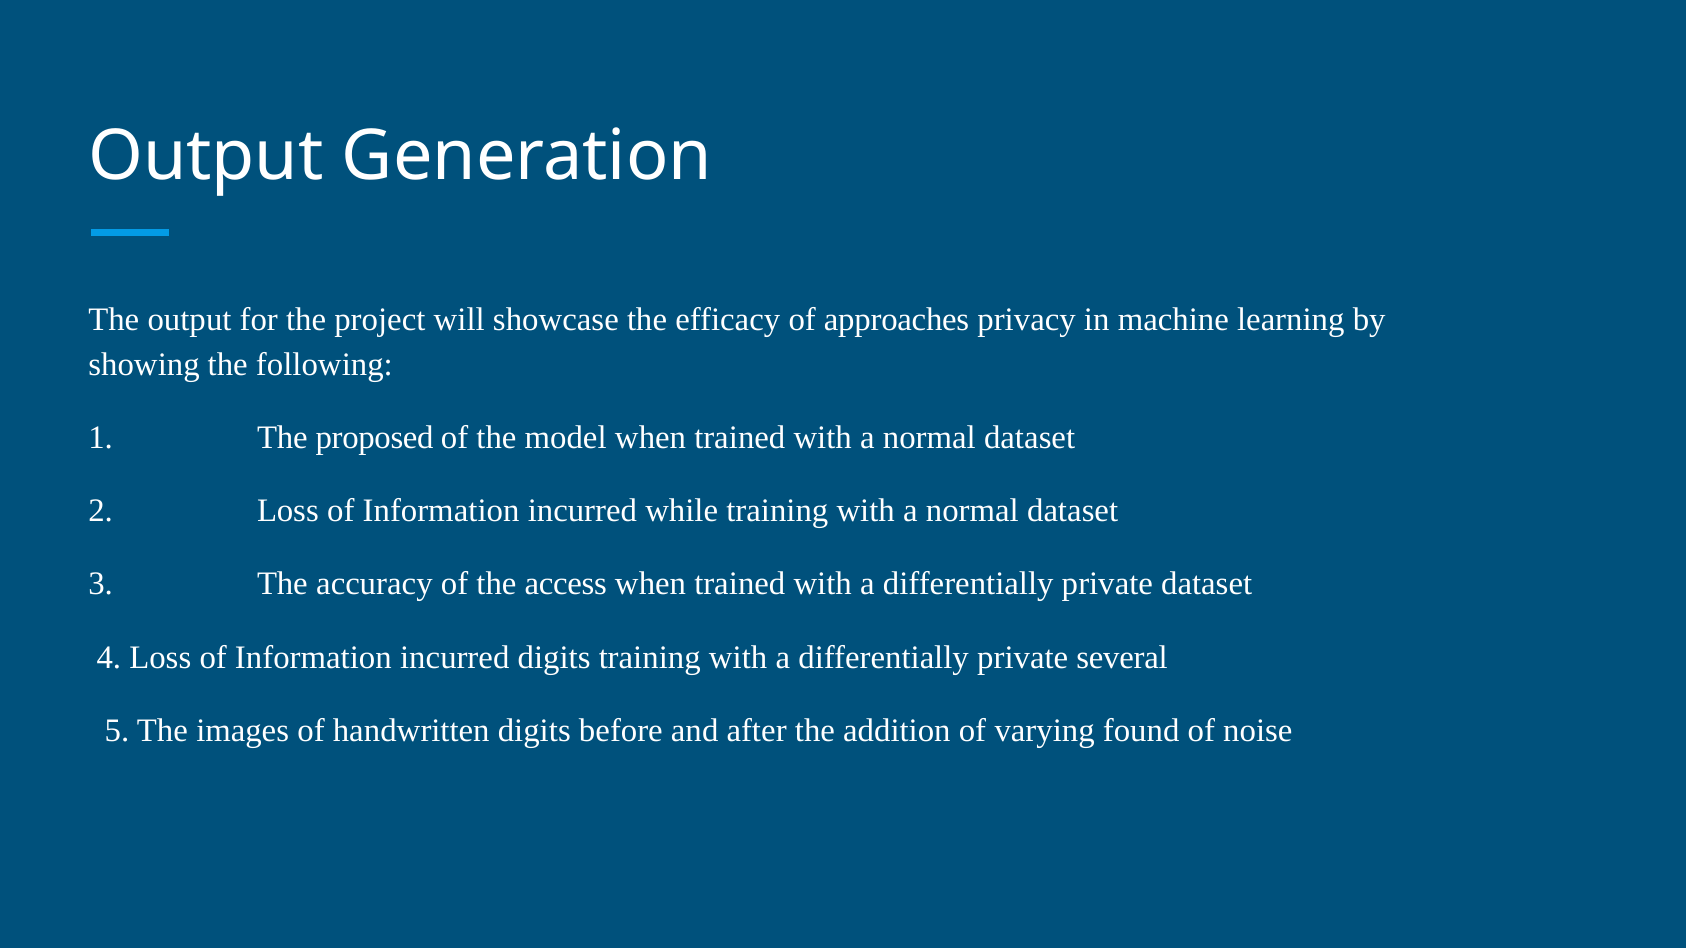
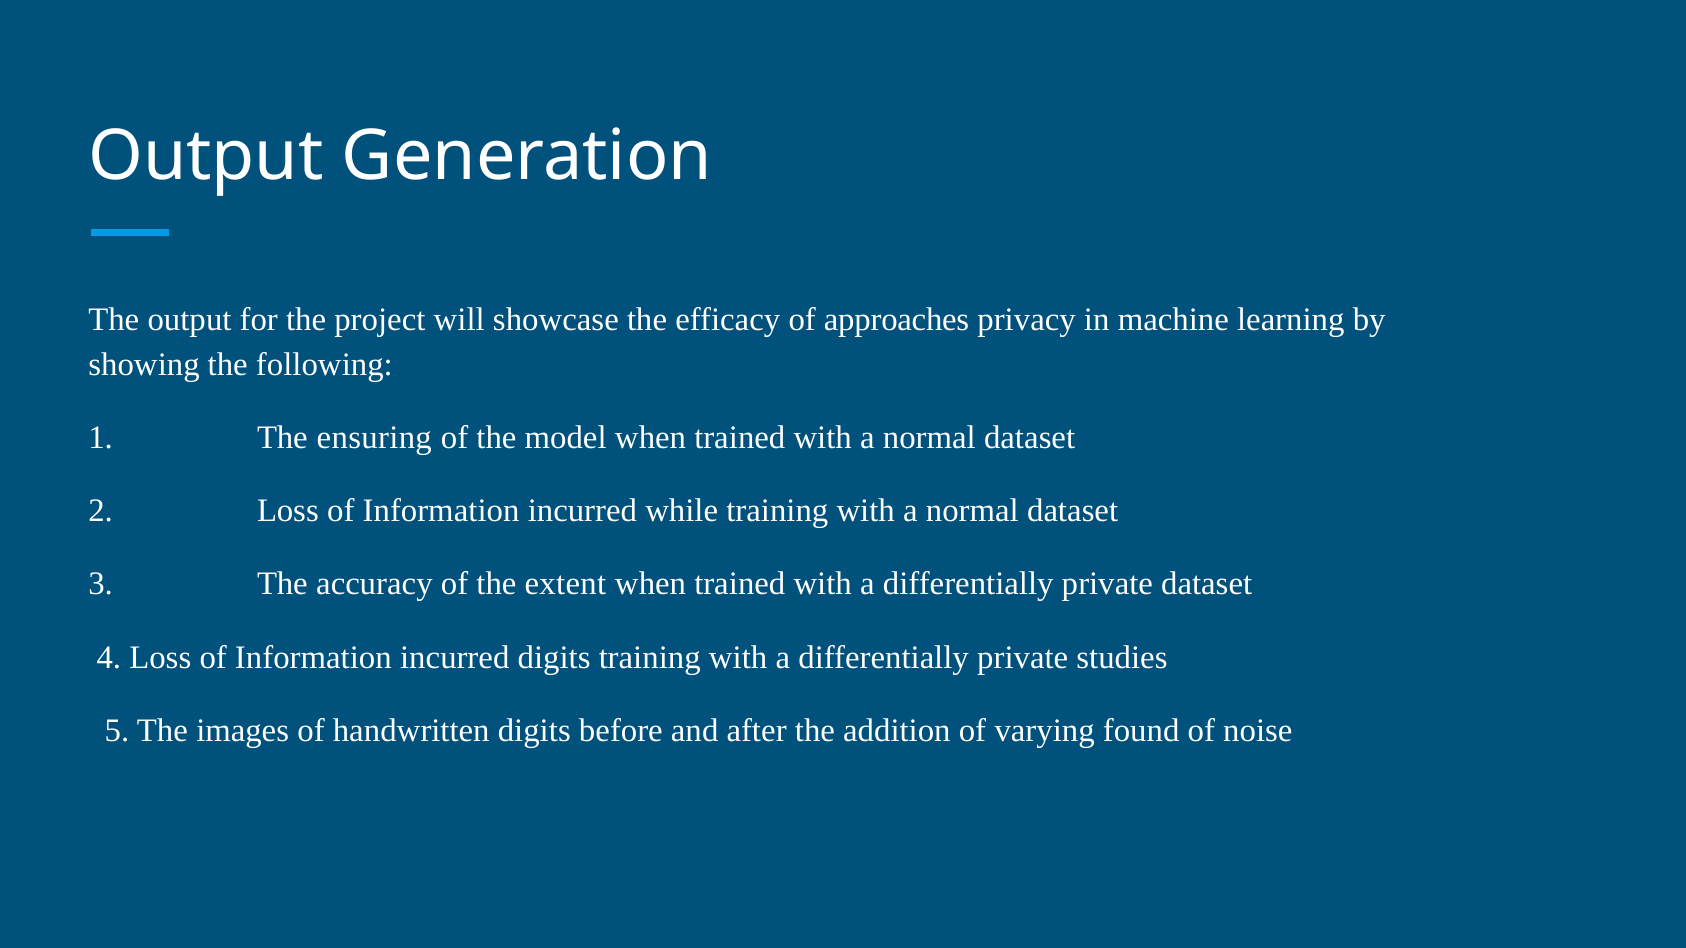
proposed: proposed -> ensuring
access: access -> extent
several: several -> studies
